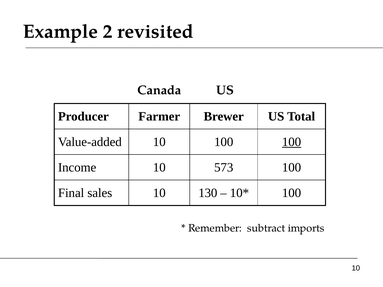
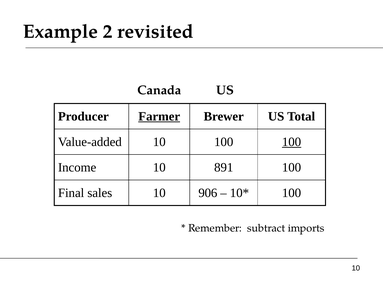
Farmer underline: none -> present
573: 573 -> 891
130: 130 -> 906
